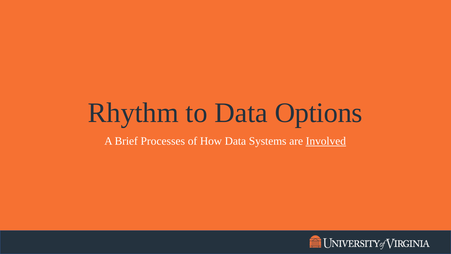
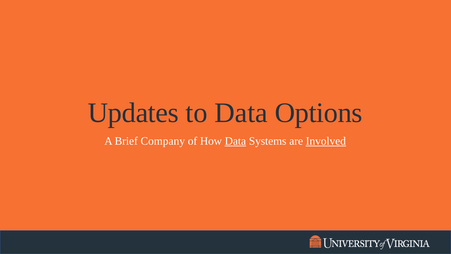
Rhythm: Rhythm -> Updates
Processes: Processes -> Company
Data at (235, 141) underline: none -> present
